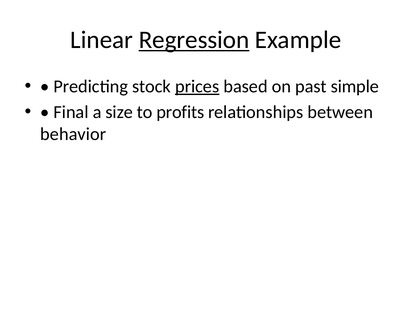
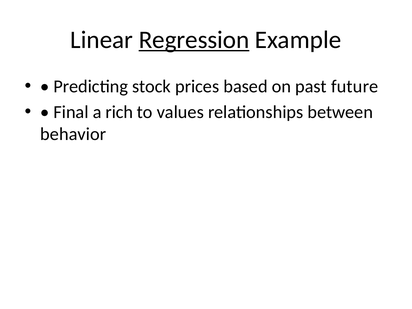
prices underline: present -> none
simple: simple -> future
size: size -> rich
profits: profits -> values
